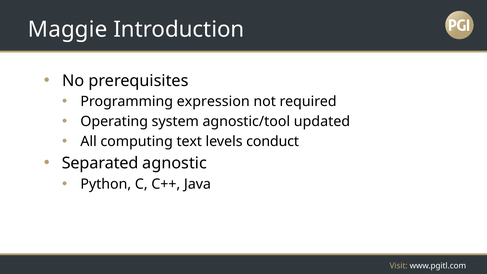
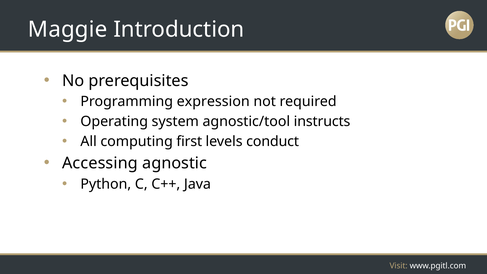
updated: updated -> instructs
text: text -> first
Separated: Separated -> Accessing
